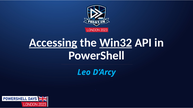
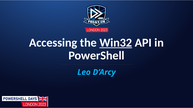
Accessing underline: present -> none
